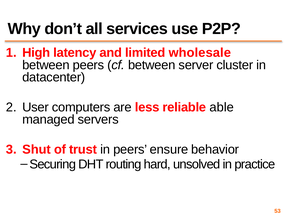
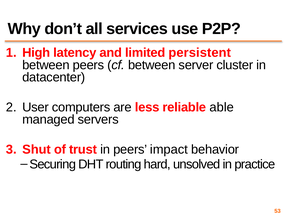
wholesale: wholesale -> persistent
ensure: ensure -> impact
